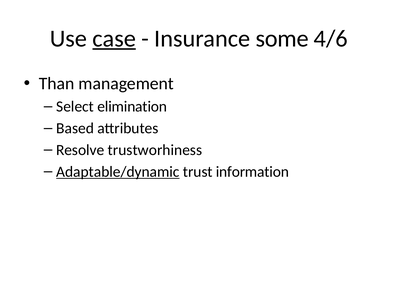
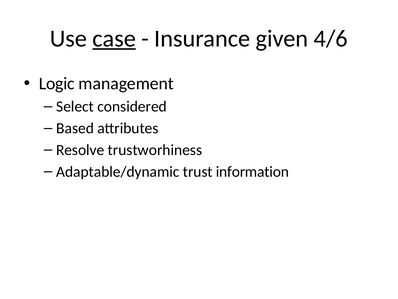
some: some -> given
Than: Than -> Logic
elimination: elimination -> considered
Adaptable/dynamic underline: present -> none
